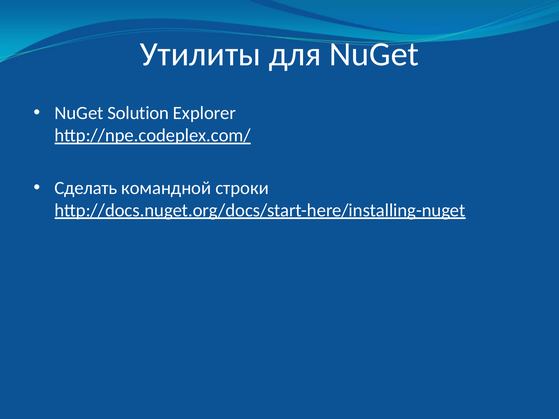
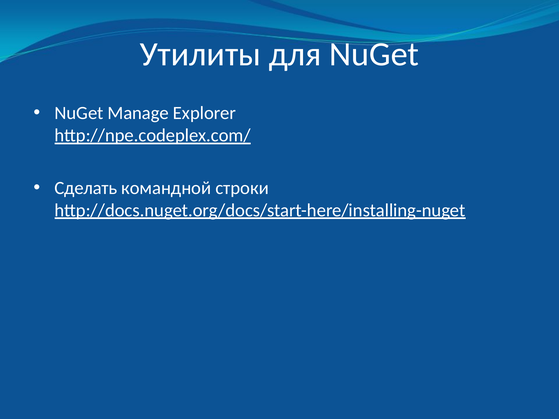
Solution: Solution -> Manage
